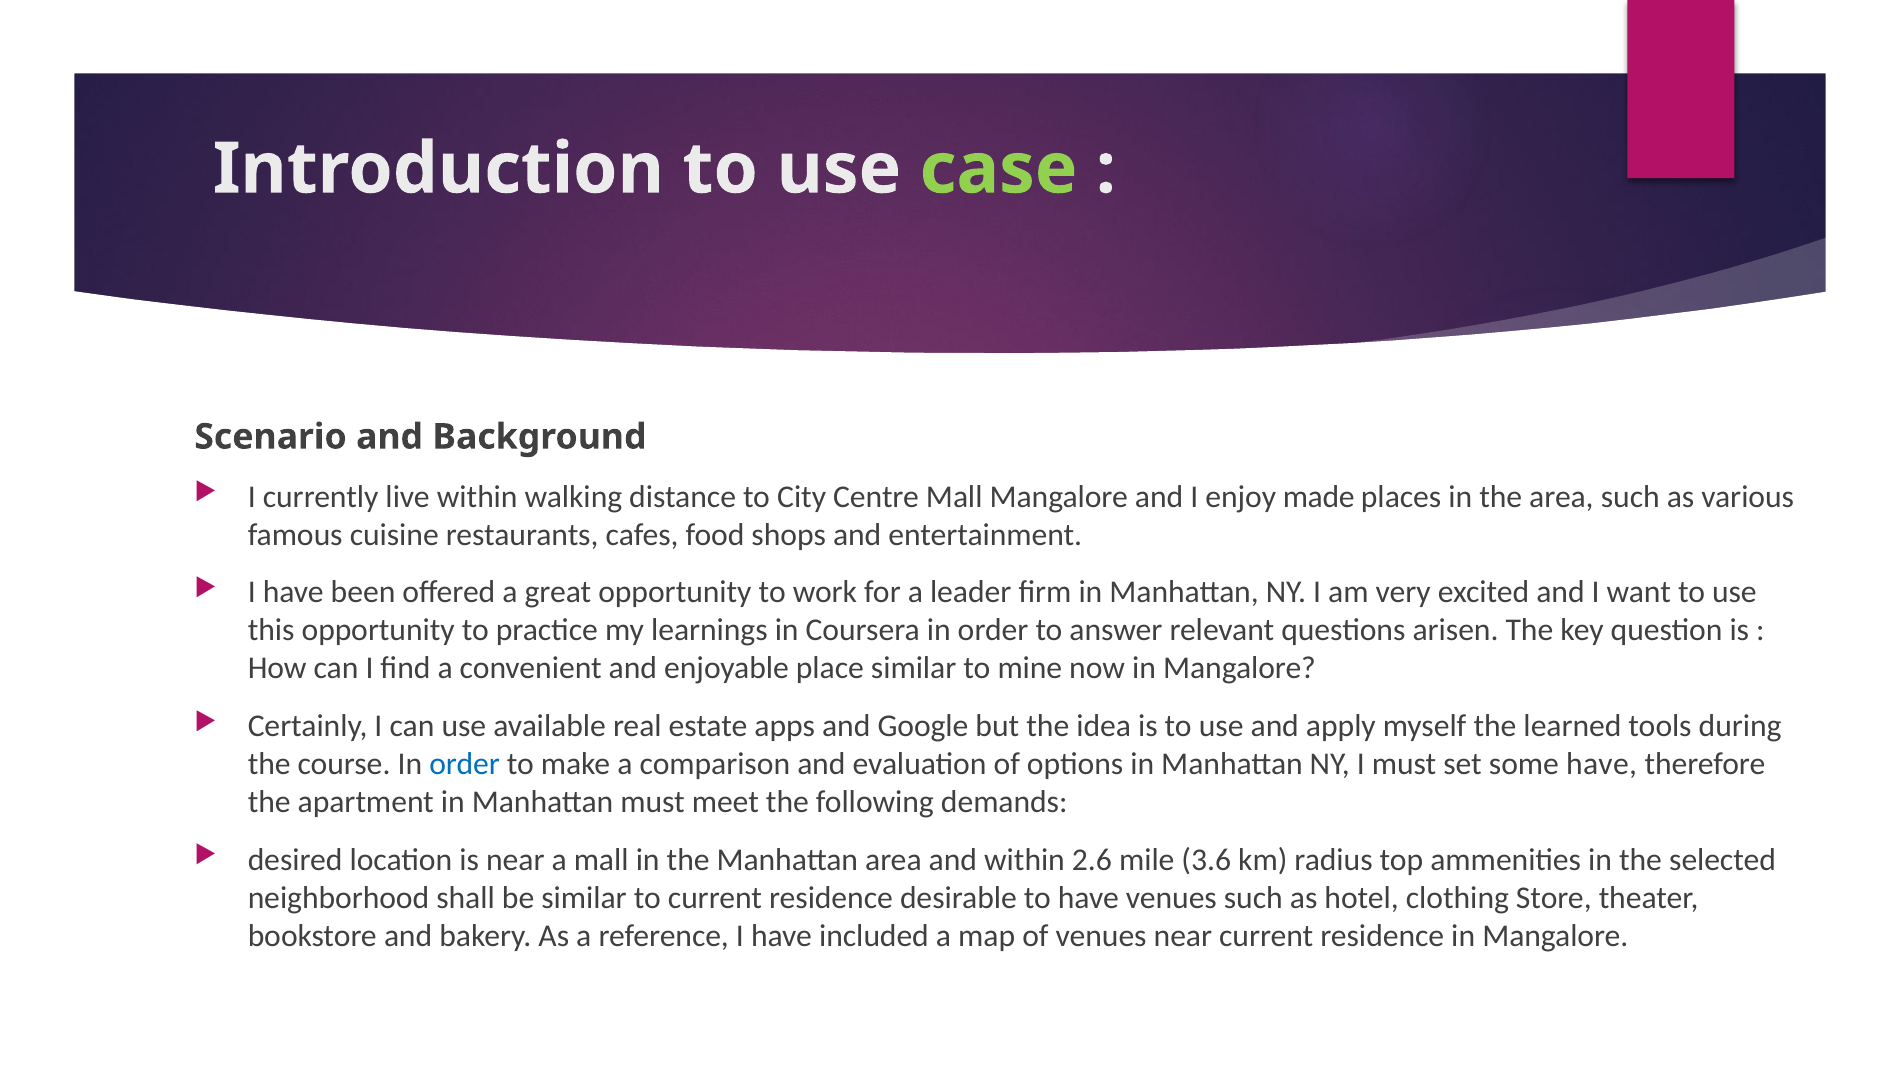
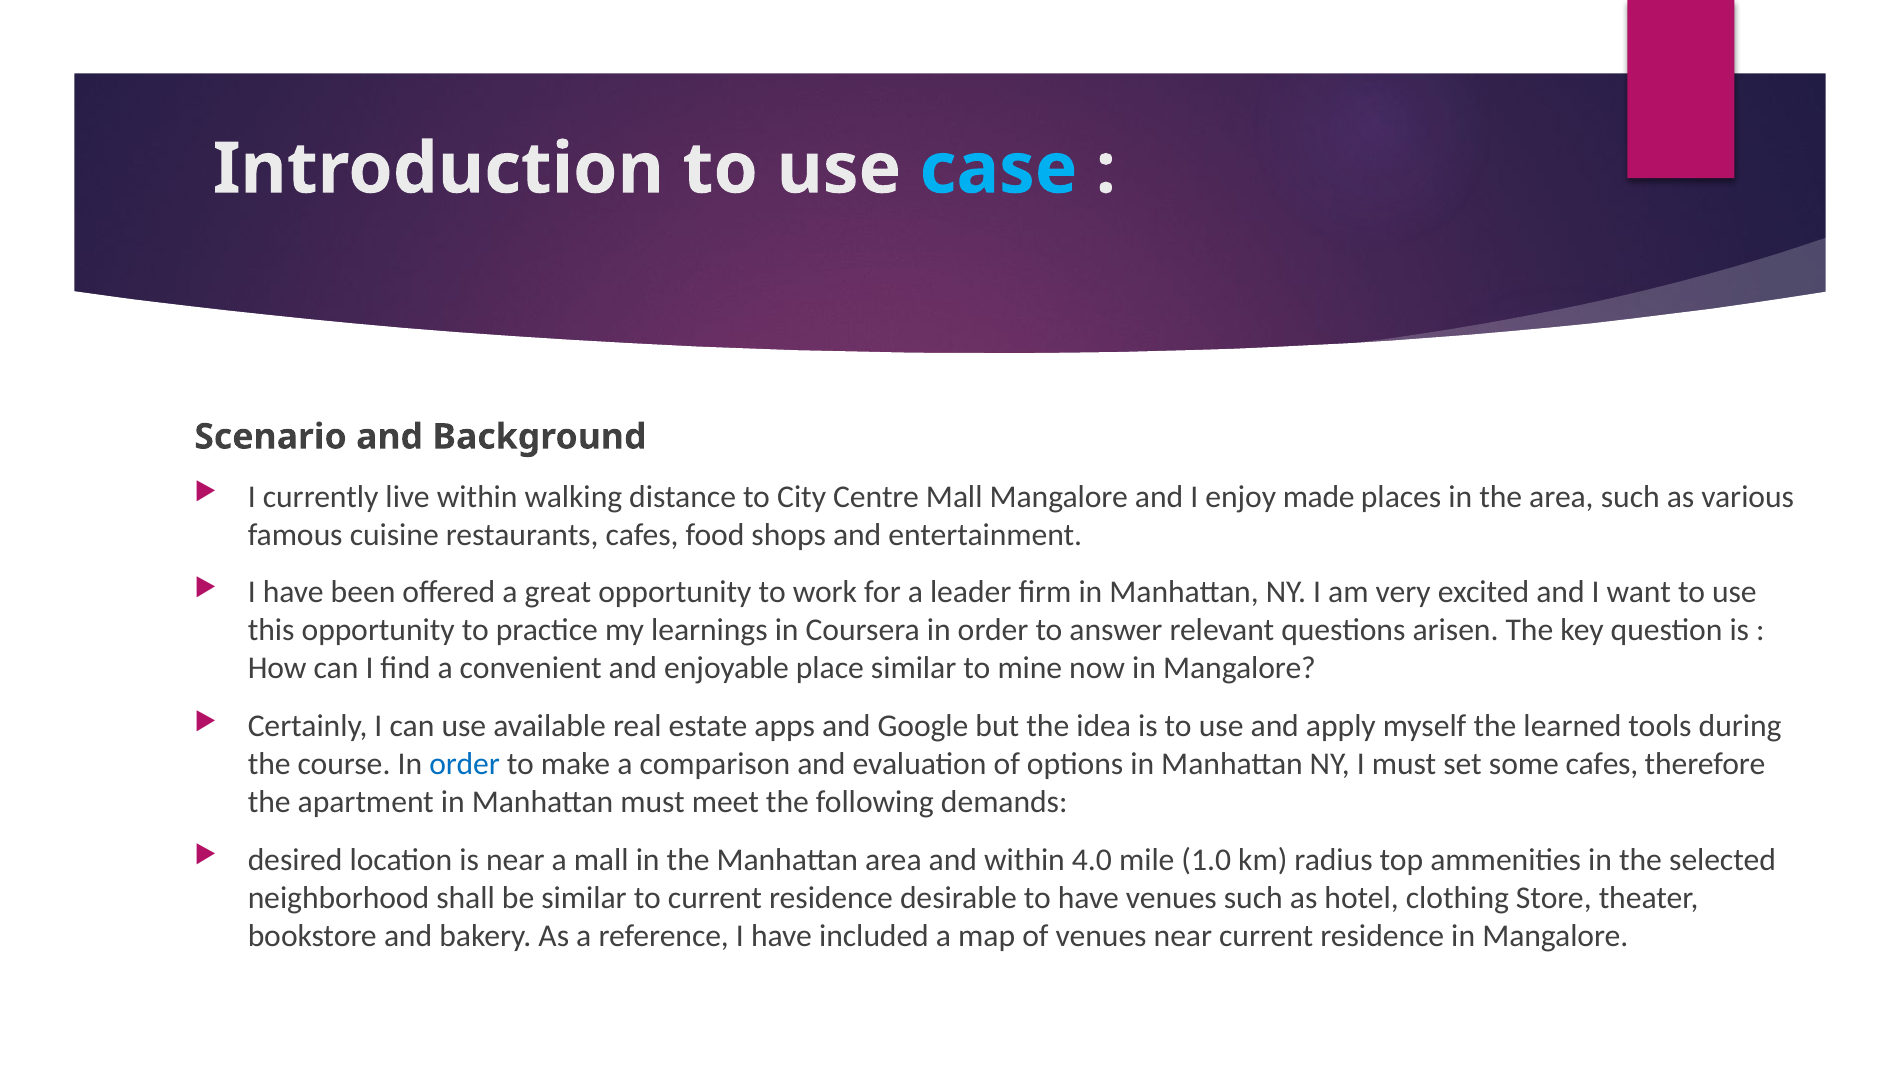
case colour: light green -> light blue
some have: have -> cafes
2.6: 2.6 -> 4.0
3.6: 3.6 -> 1.0
